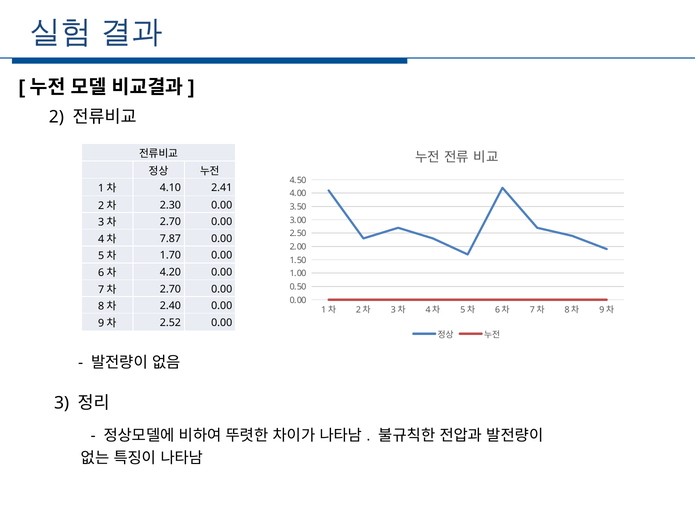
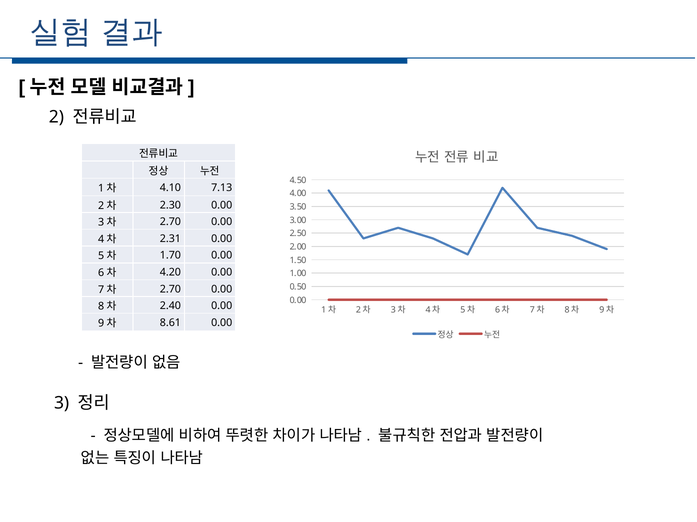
2.41: 2.41 -> 7.13
7.87: 7.87 -> 2.31
2.52: 2.52 -> 8.61
